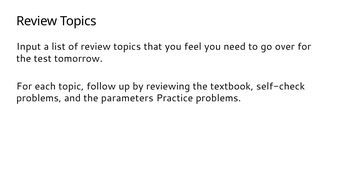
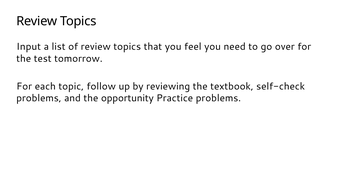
parameters: parameters -> opportunity
